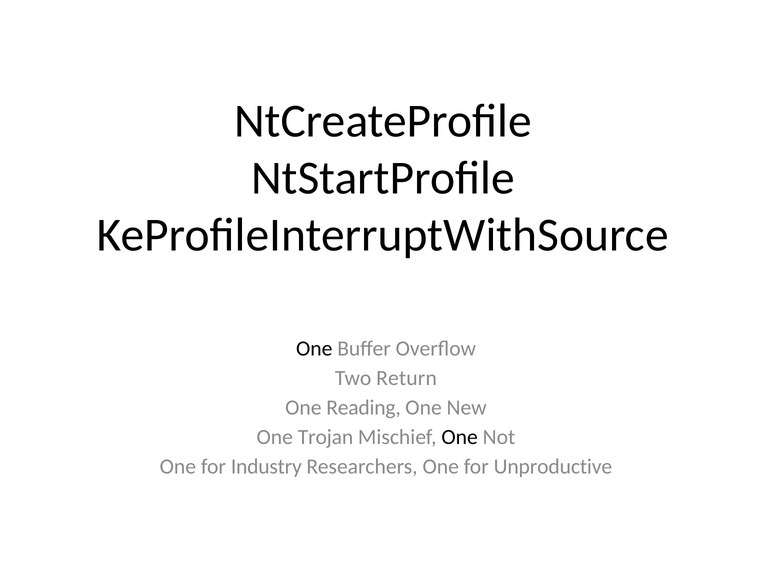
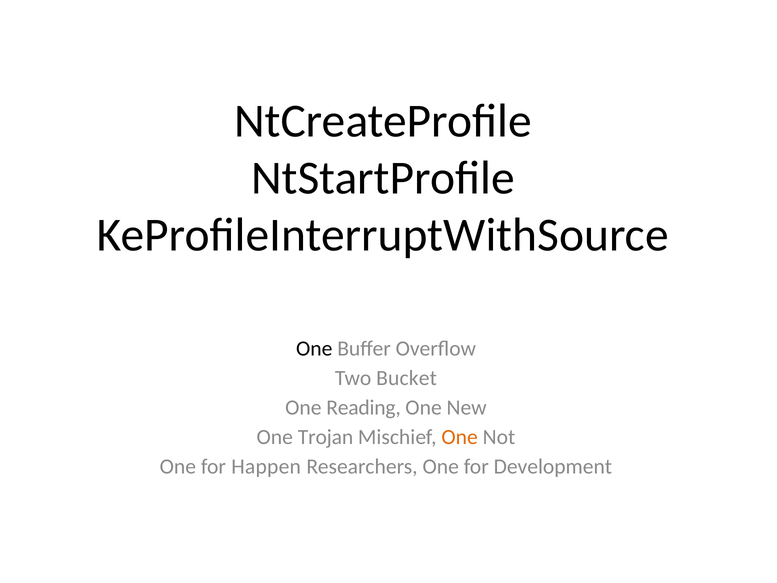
Return: Return -> Bucket
One at (460, 437) colour: black -> orange
Industry: Industry -> Happen
Unproductive: Unproductive -> Development
